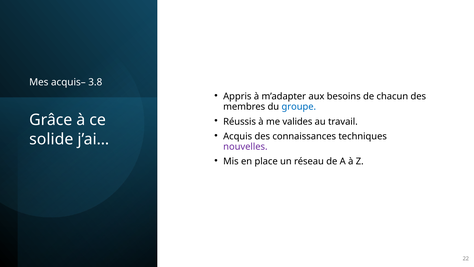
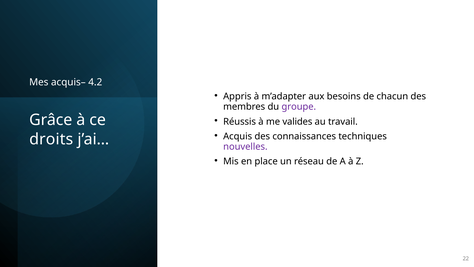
3.8: 3.8 -> 4.2
groupe colour: blue -> purple
solide: solide -> droits
